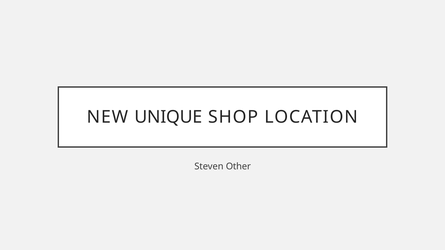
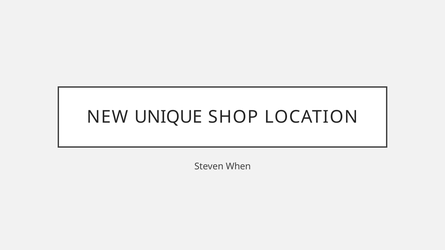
Other: Other -> When
